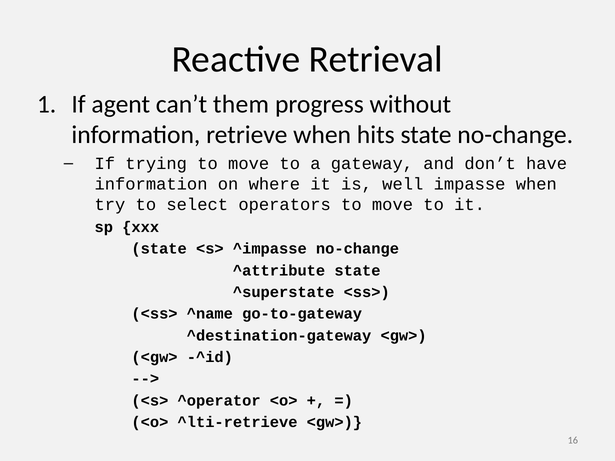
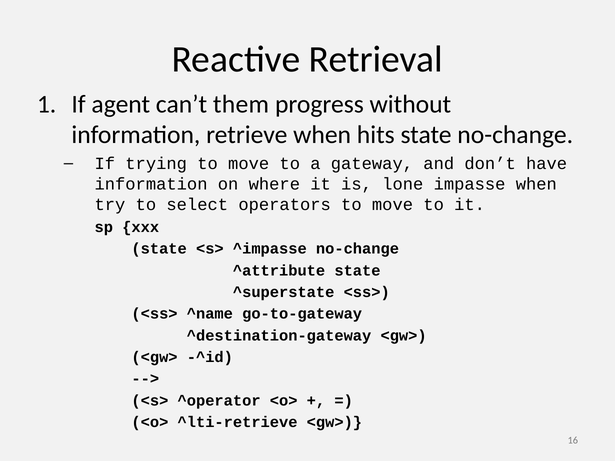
well: well -> lone
